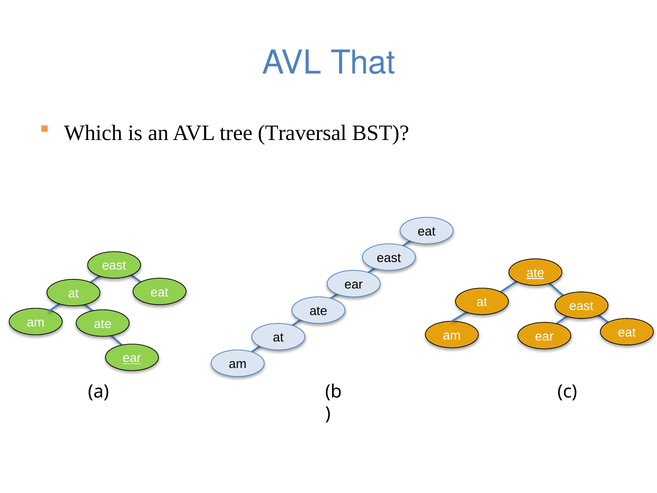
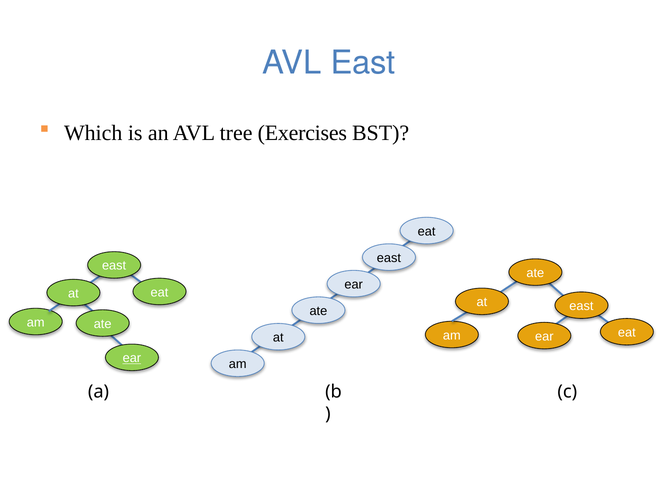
AVL That: That -> East
Traversal: Traversal -> Exercises
ate at (535, 273) underline: present -> none
